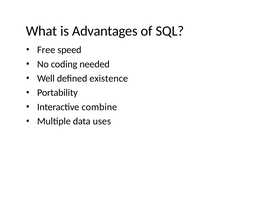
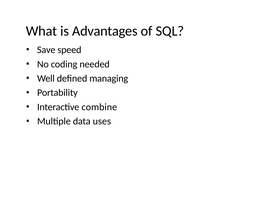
Free: Free -> Save
existence: existence -> managing
